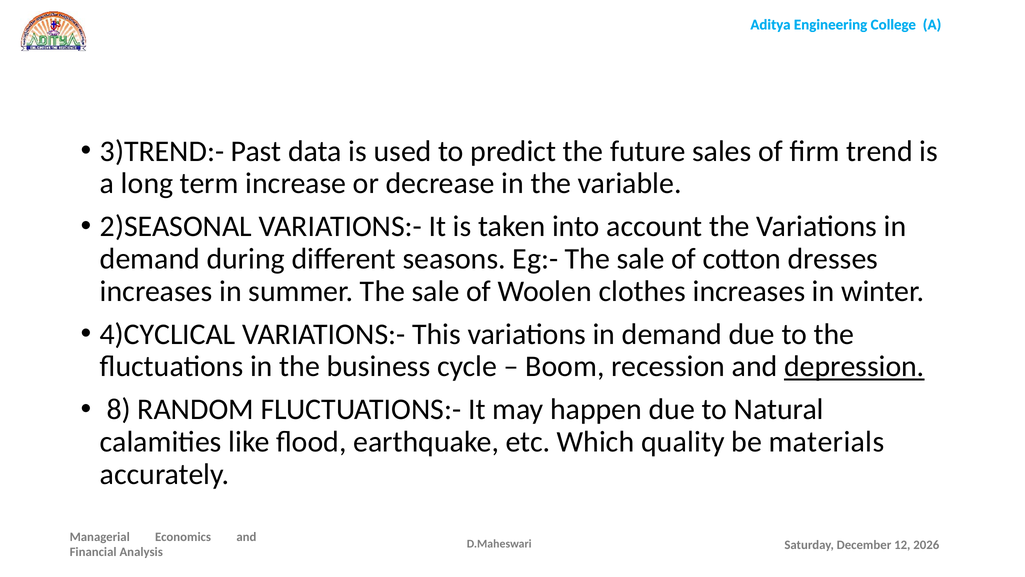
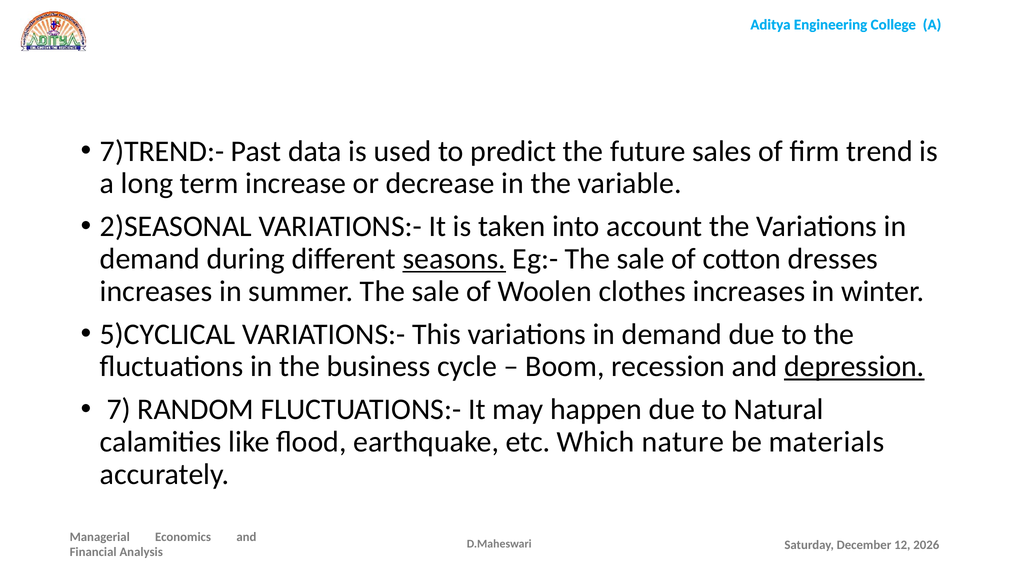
3)TREND:-: 3)TREND:- -> 7)TREND:-
seasons underline: none -> present
4)CYCLICAL: 4)CYCLICAL -> 5)CYCLICAL
8: 8 -> 7
quality: quality -> nature
